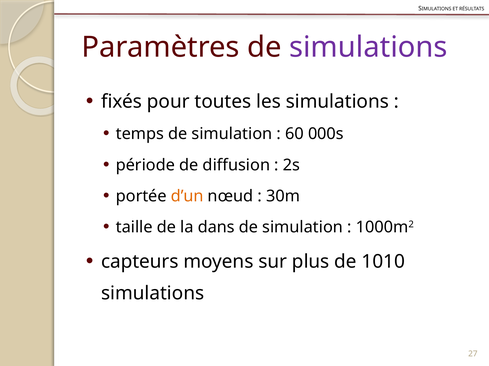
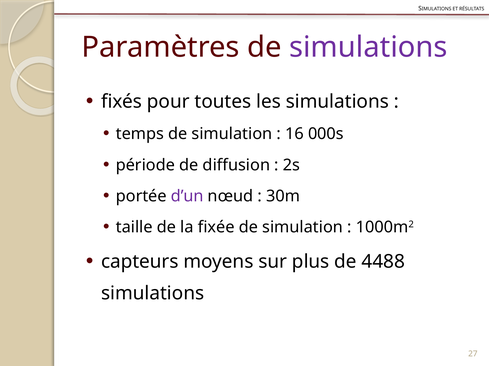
60: 60 -> 16
d’un colour: orange -> purple
dans: dans -> fixée
1010: 1010 -> 4488
